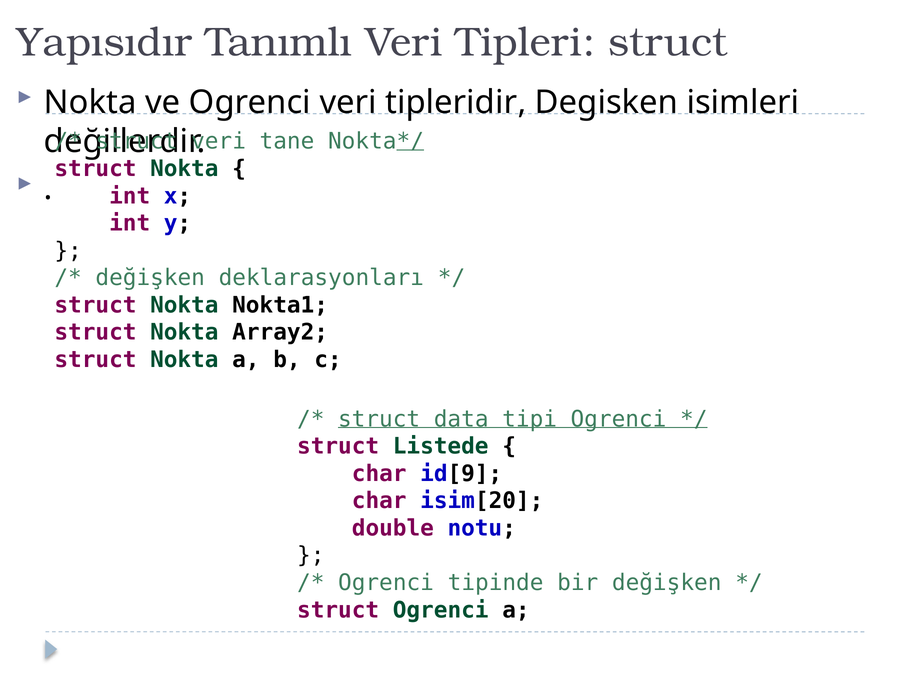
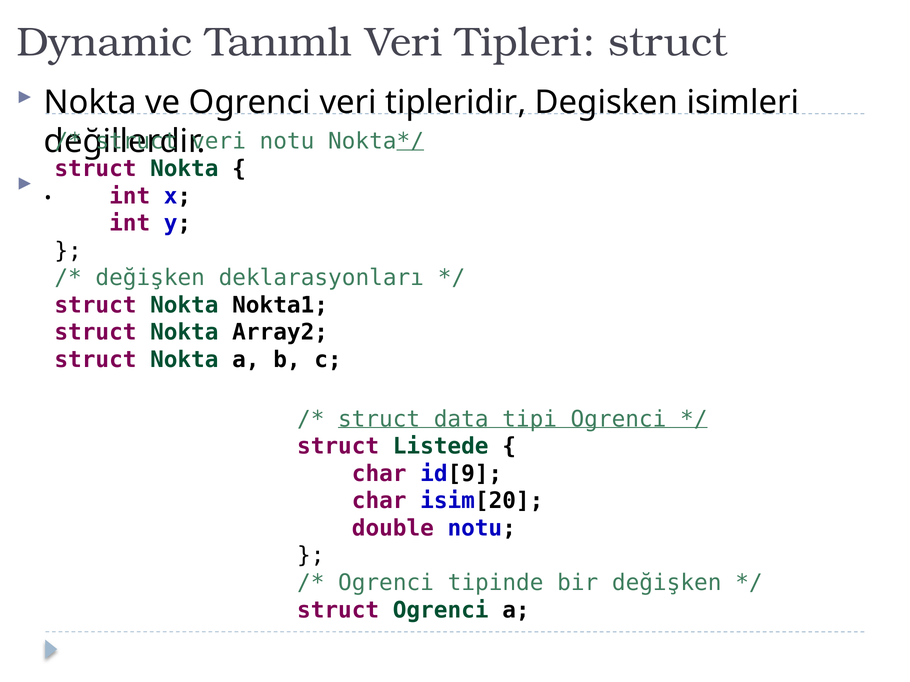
Yapısıdır: Yapısıdır -> Dynamic
veri tane: tane -> notu
